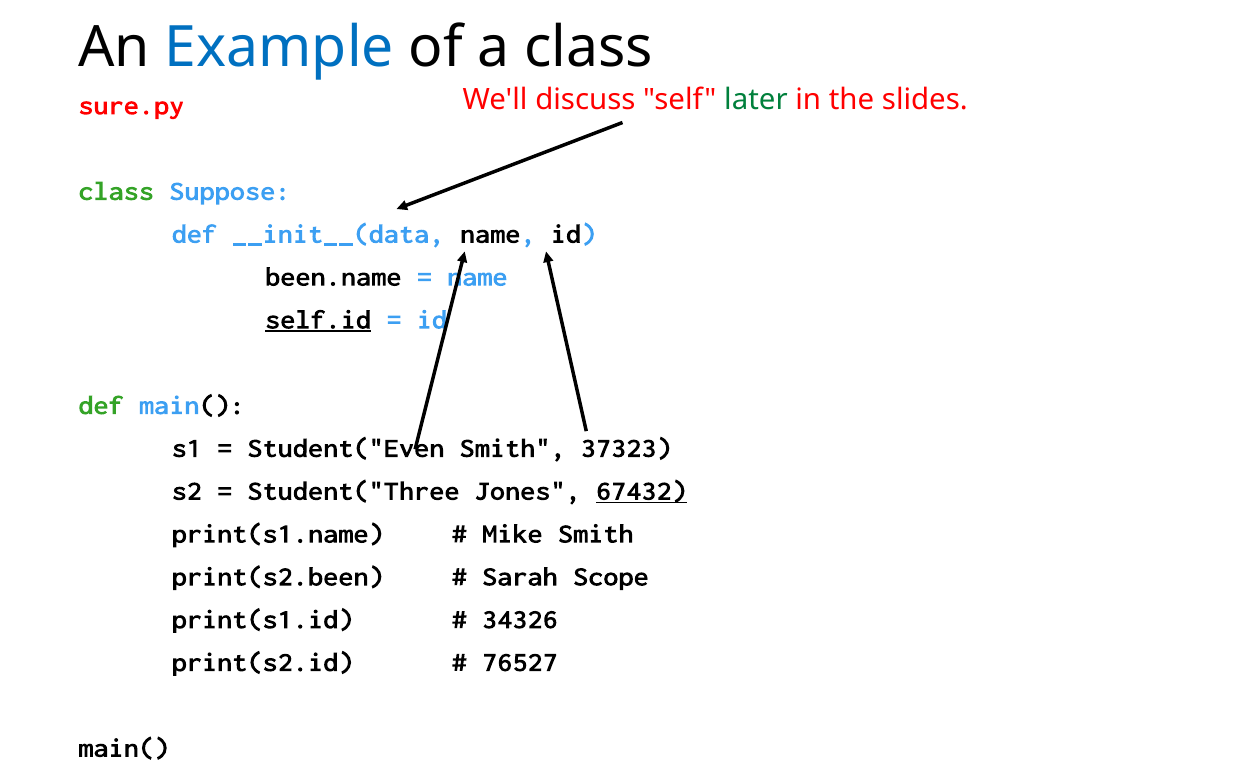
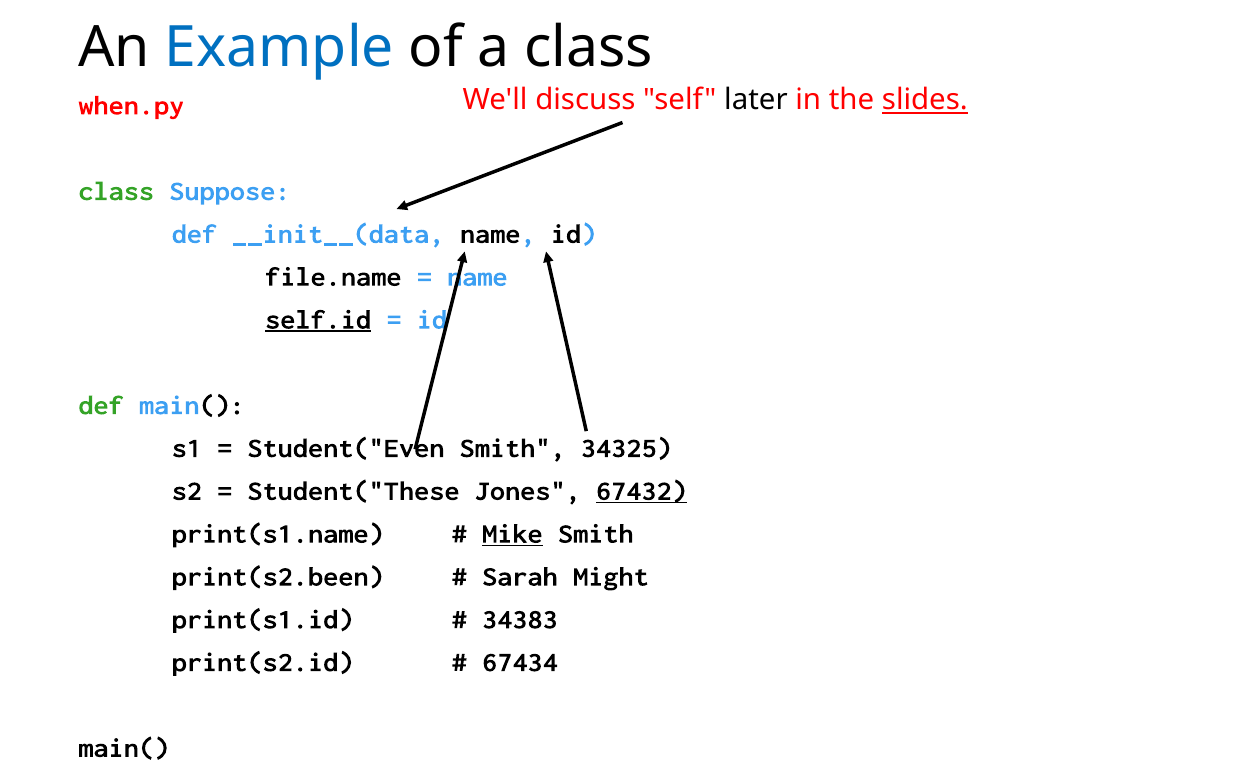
later colour: green -> black
slides underline: none -> present
sure.py: sure.py -> when.py
been.name: been.name -> file.name
37323: 37323 -> 34325
Student("Three: Student("Three -> Student("These
Mike underline: none -> present
Scope: Scope -> Might
34326: 34326 -> 34383
76527: 76527 -> 67434
